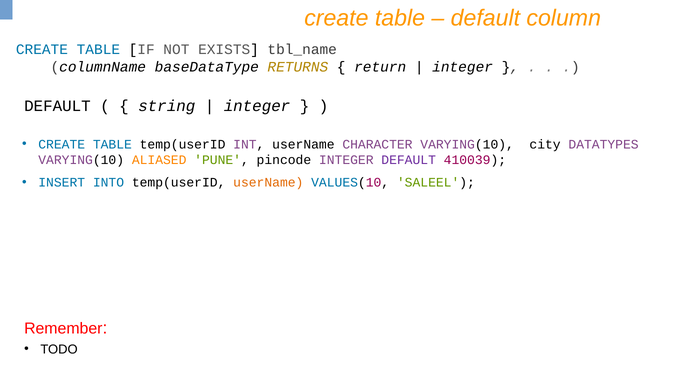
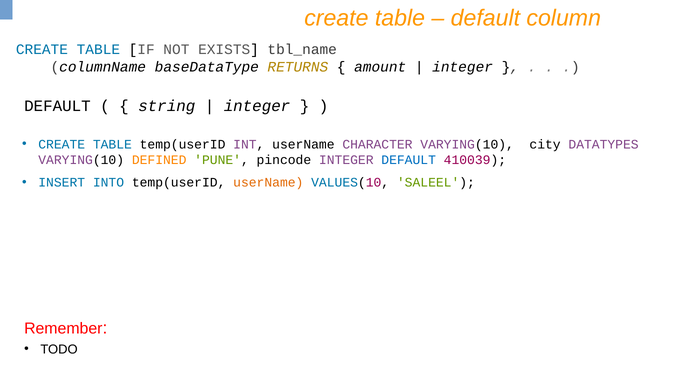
return: return -> amount
ALIASED: ALIASED -> DEFINED
DEFAULT at (409, 160) colour: purple -> blue
